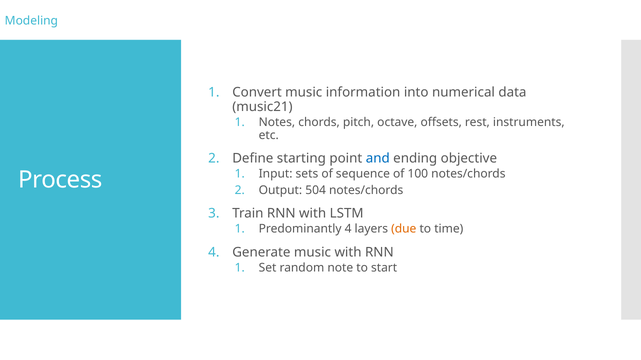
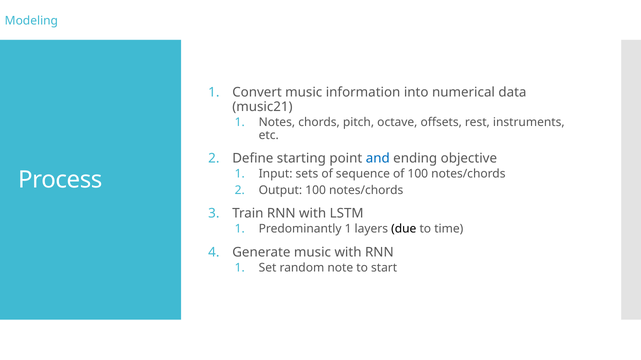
Output 504: 504 -> 100
Predominantly 4: 4 -> 1
due colour: orange -> black
